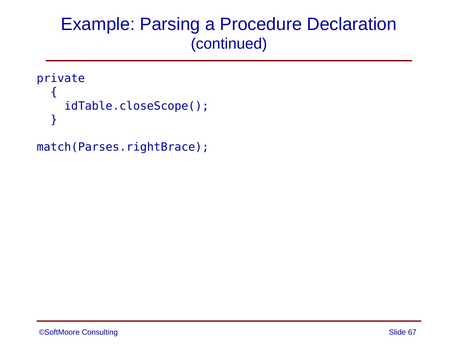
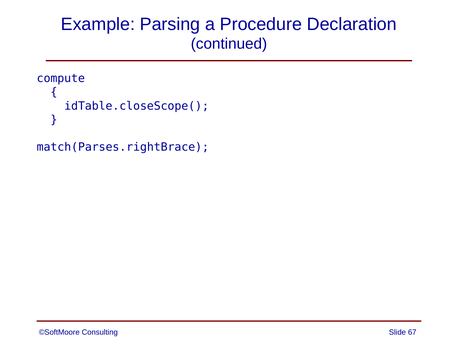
private: private -> compute
